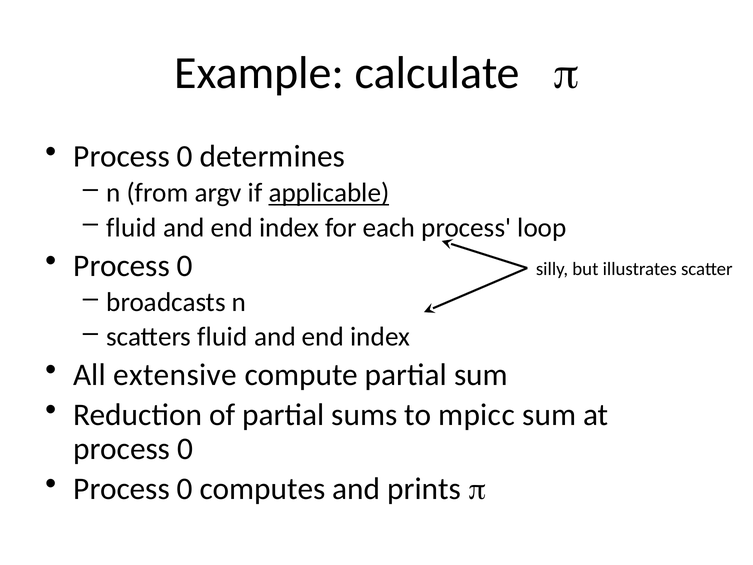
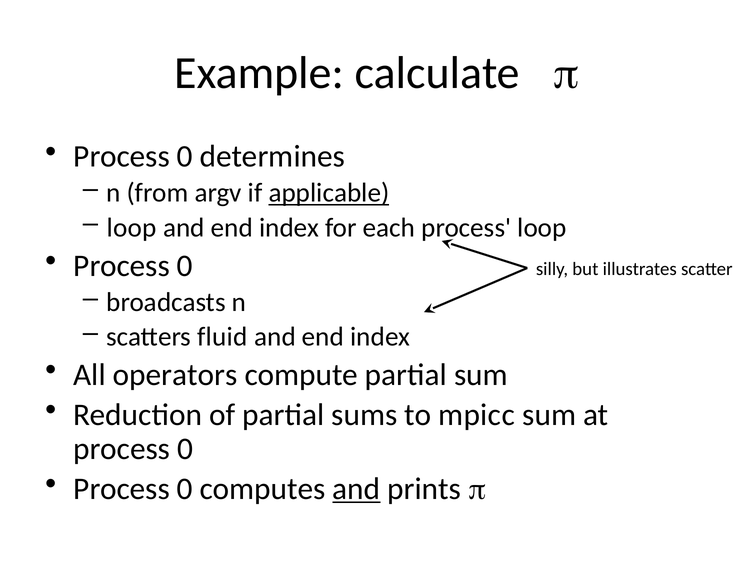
fluid at (132, 228): fluid -> loop
extensive: extensive -> operators
and at (356, 489) underline: none -> present
